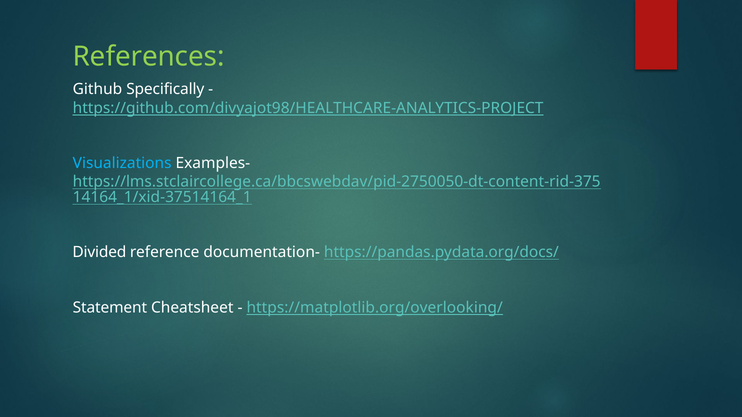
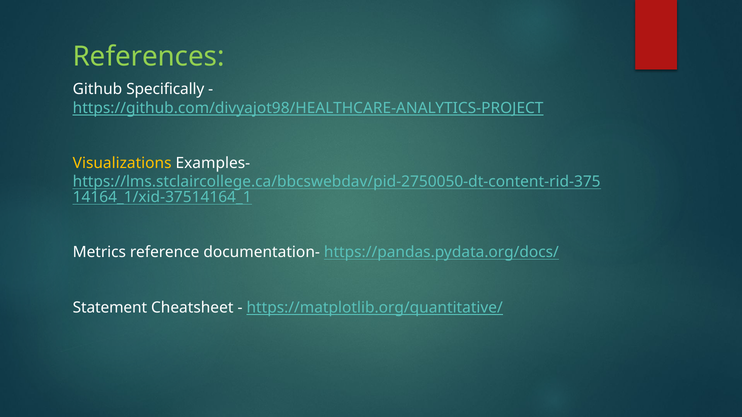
Visualizations colour: light blue -> yellow
Divided: Divided -> Metrics
https://matplotlib.org/overlooking/: https://matplotlib.org/overlooking/ -> https://matplotlib.org/quantitative/
